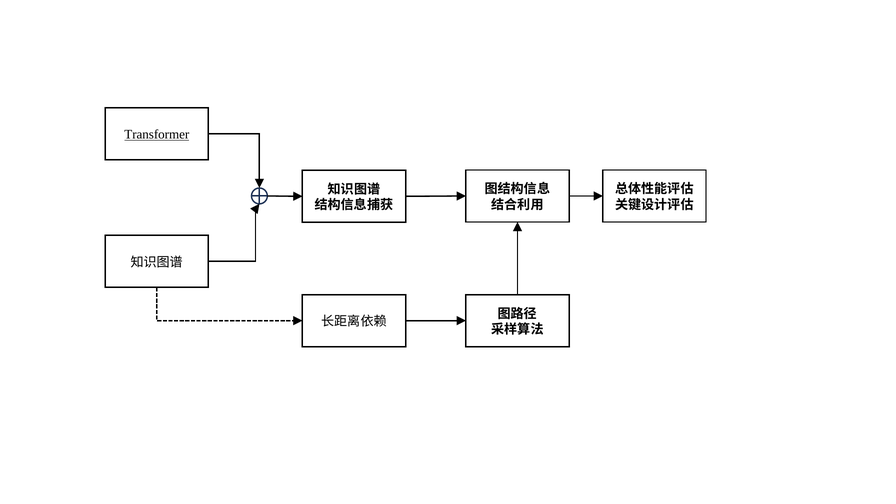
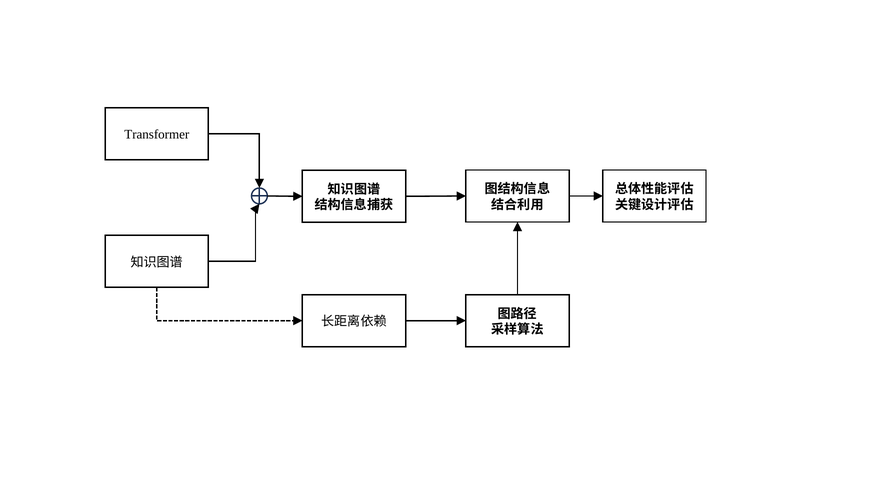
Transformer underline: present -> none
